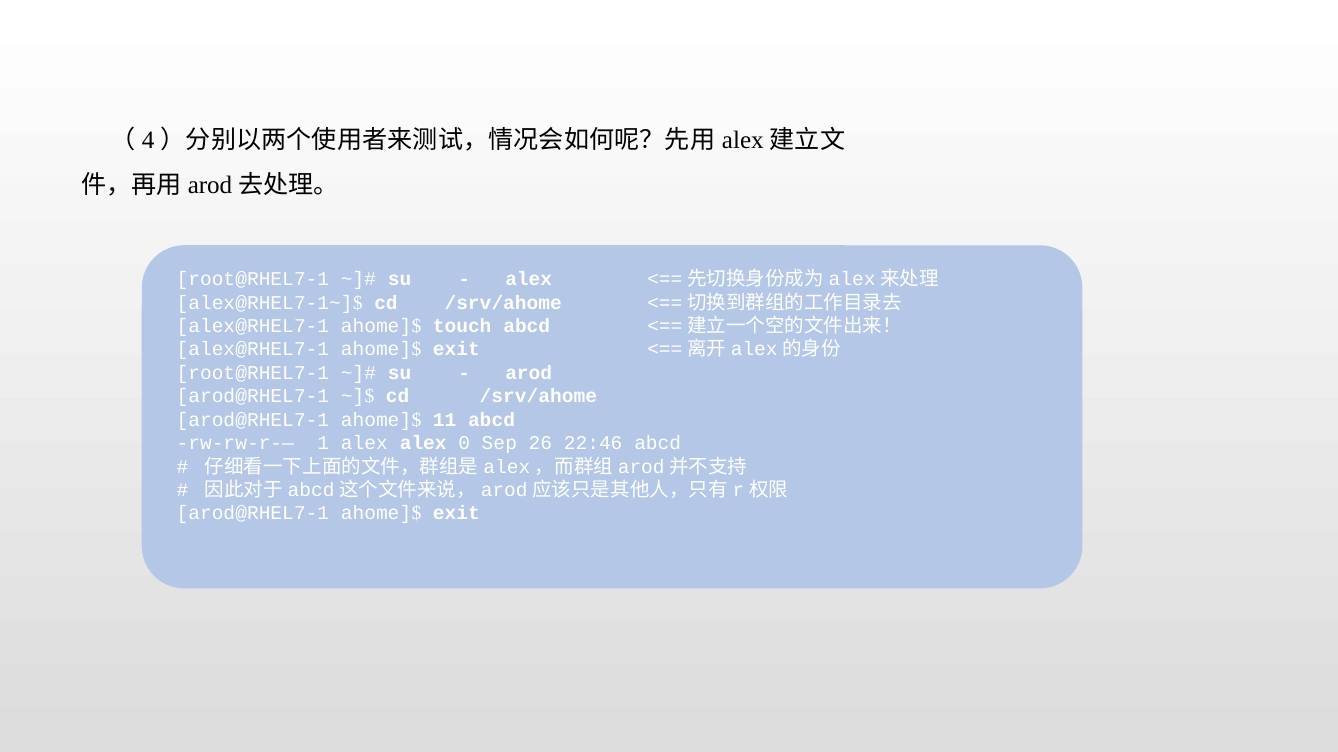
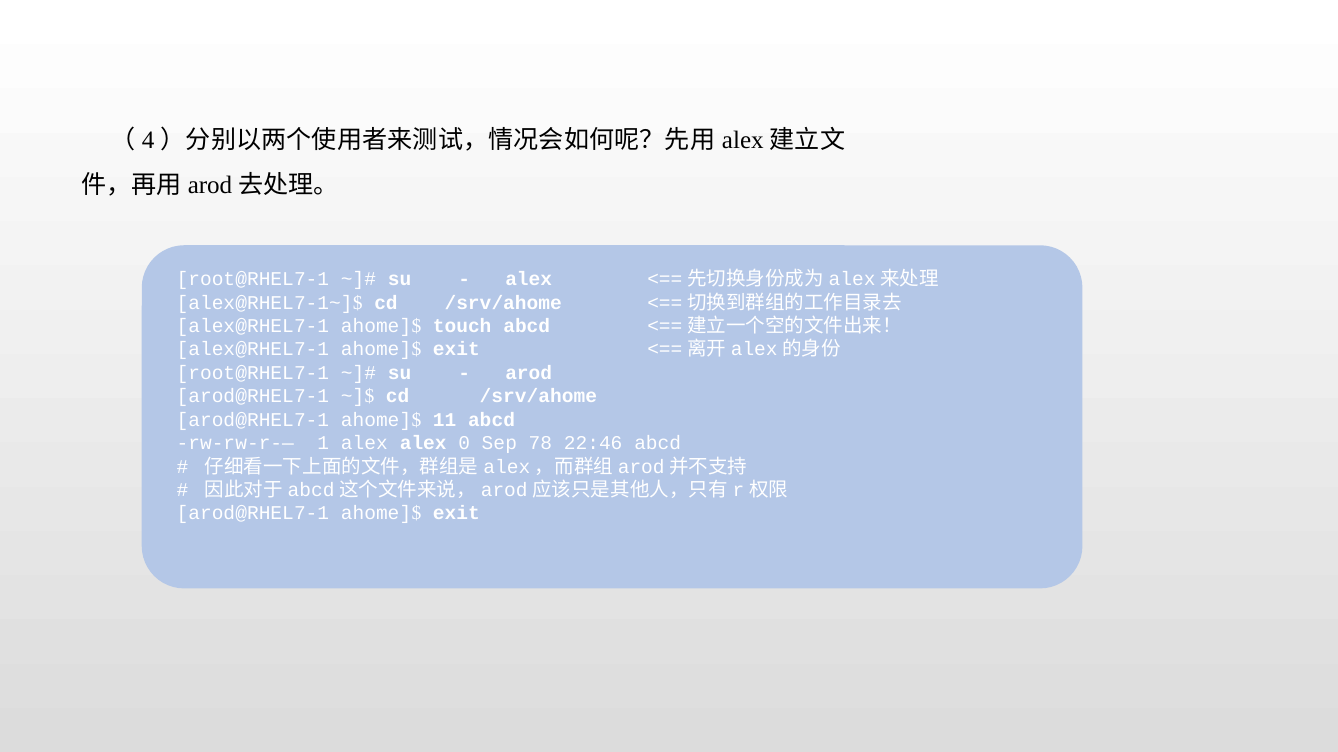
26: 26 -> 78
